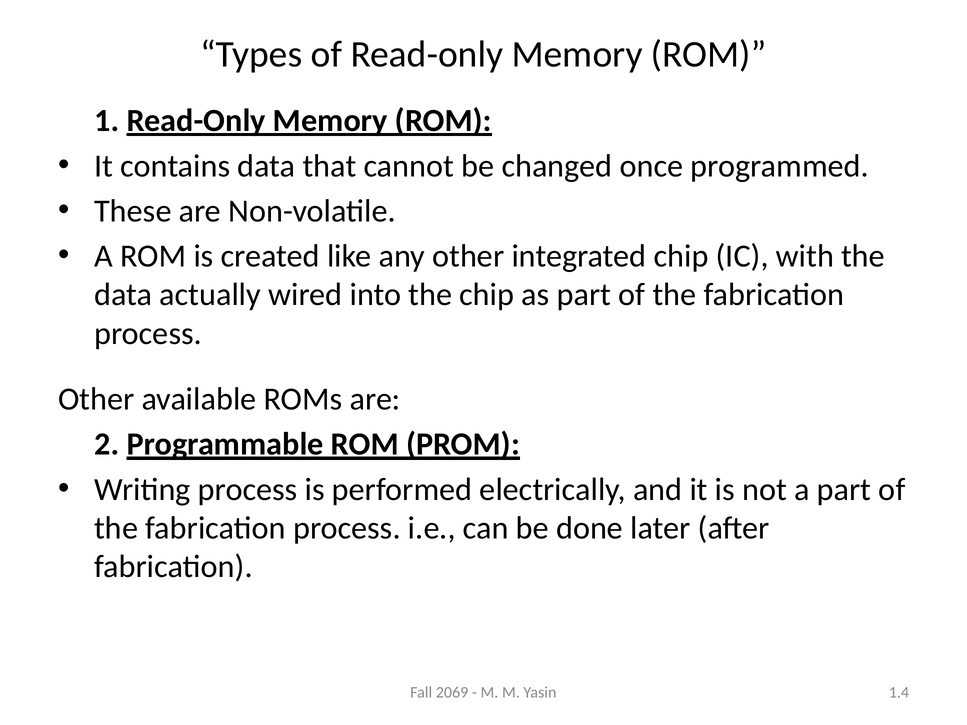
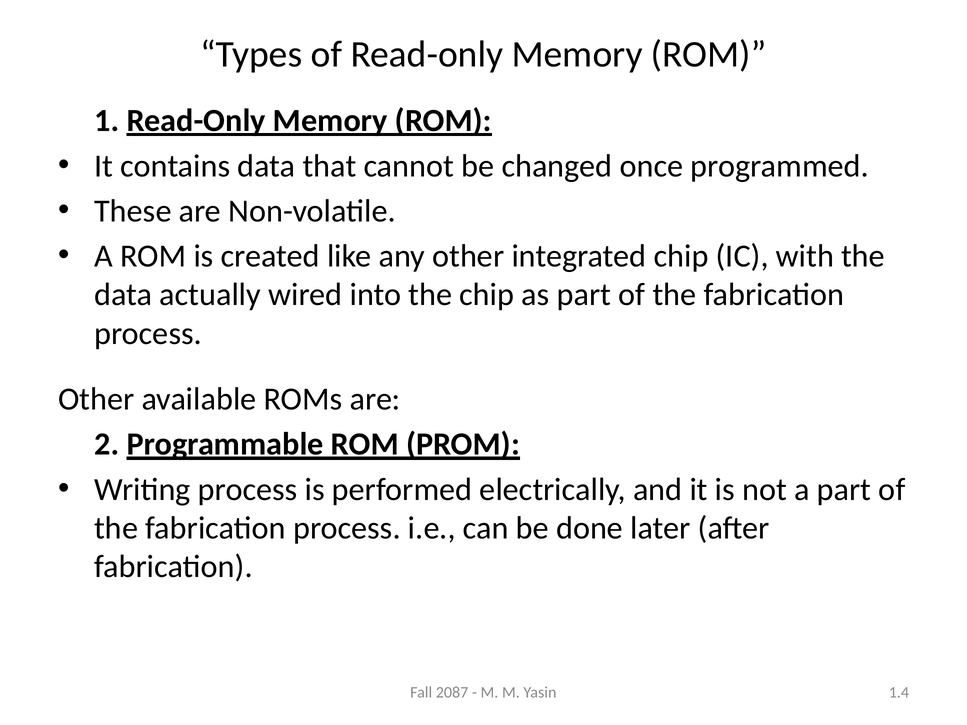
2069: 2069 -> 2087
